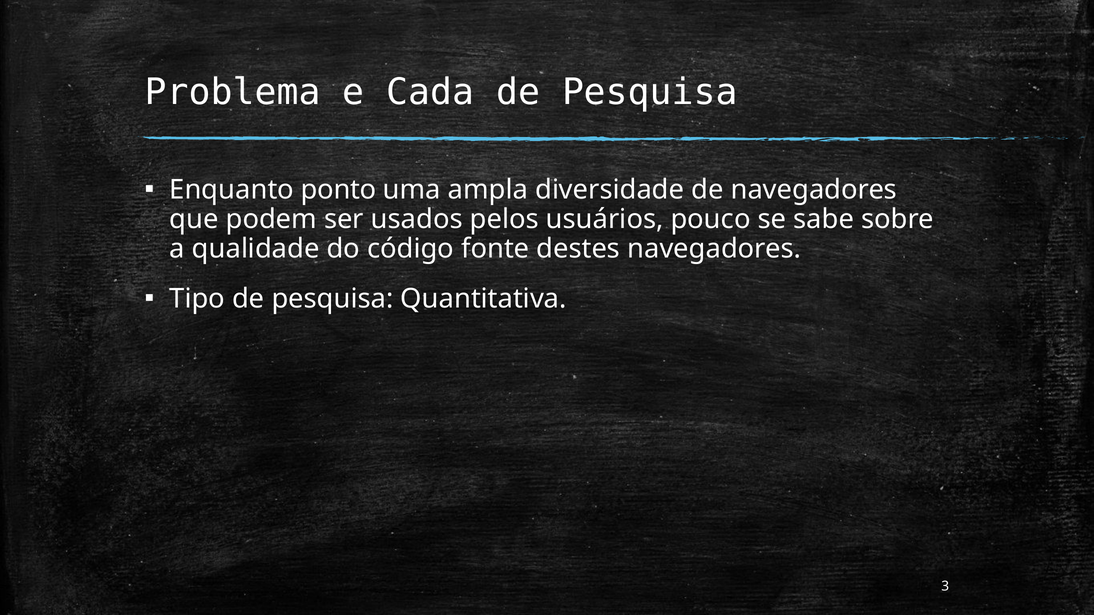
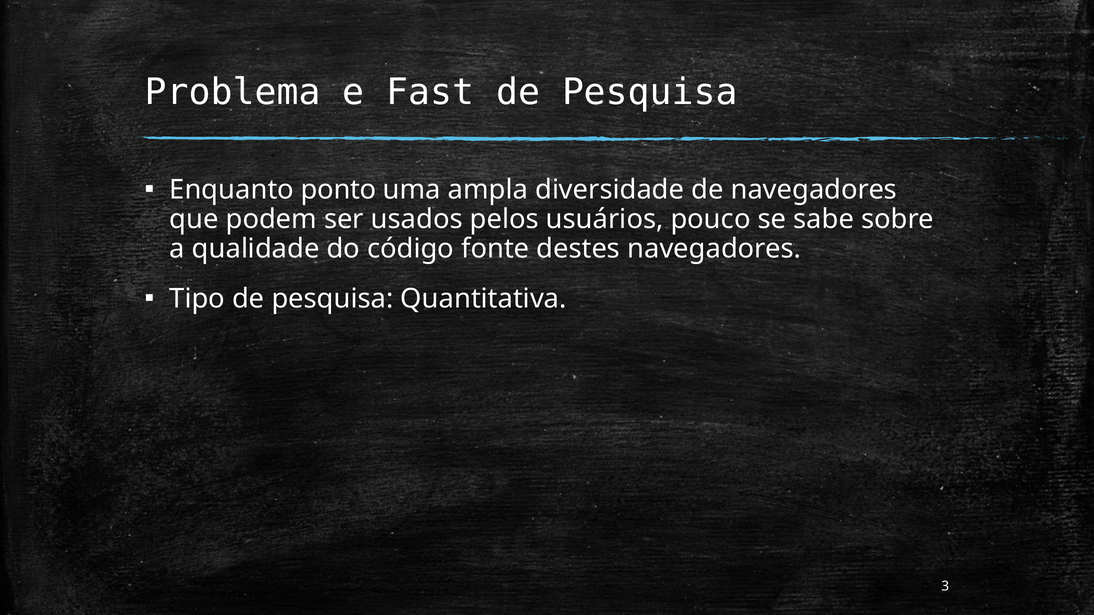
Cada: Cada -> Fast
